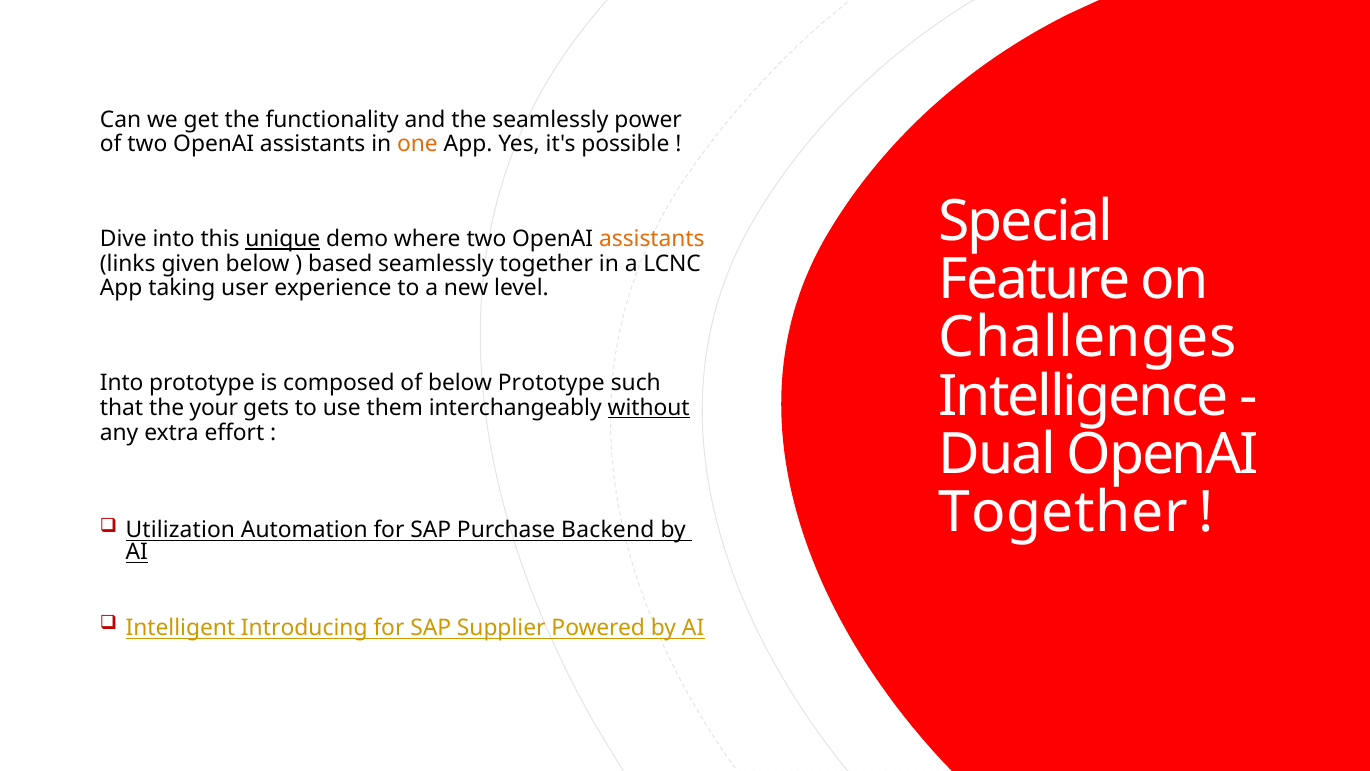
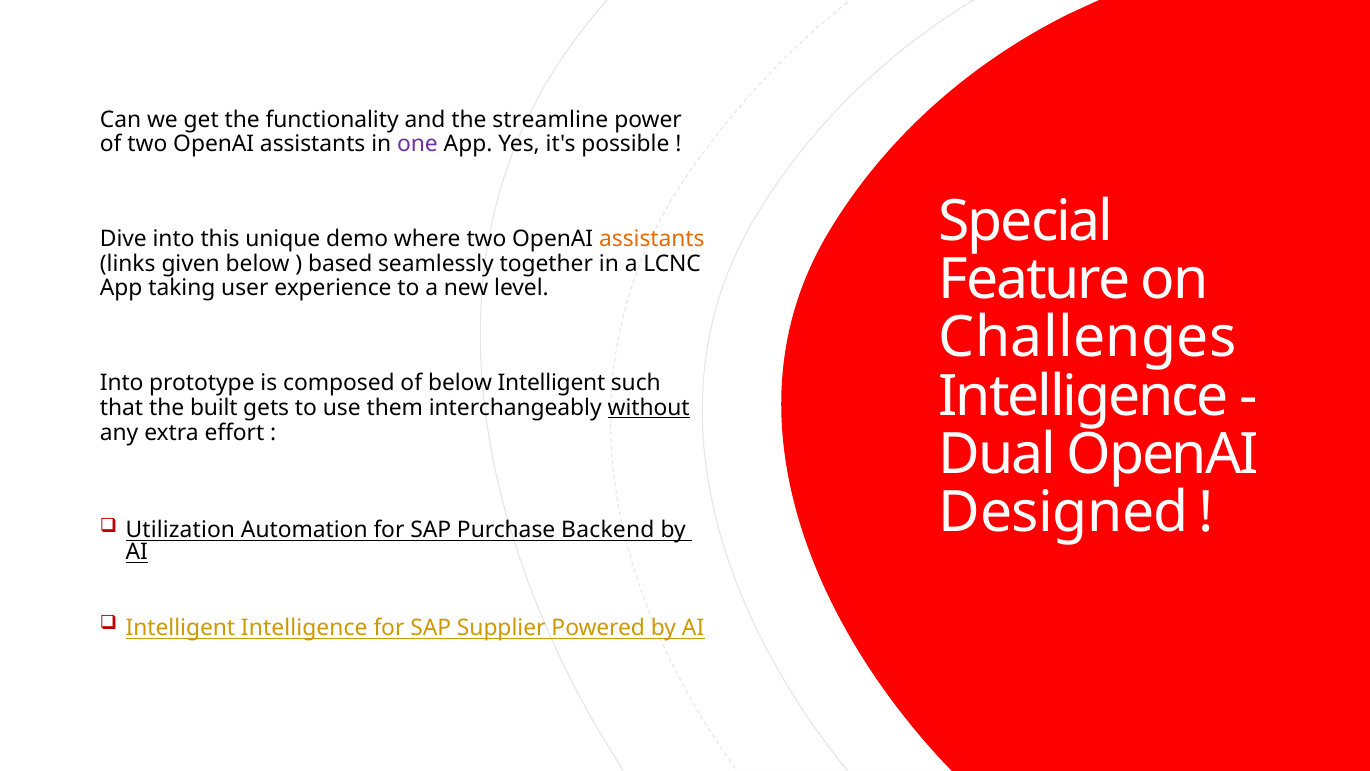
the seamlessly: seamlessly -> streamline
one colour: orange -> purple
unique underline: present -> none
below Prototype: Prototype -> Intelligent
your: your -> built
Together at (1063, 512): Together -> Designed
Intelligent Introducing: Introducing -> Intelligence
